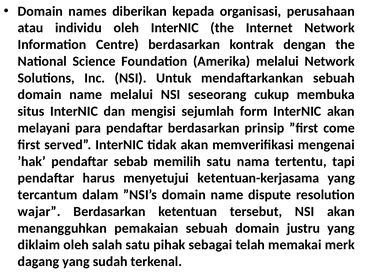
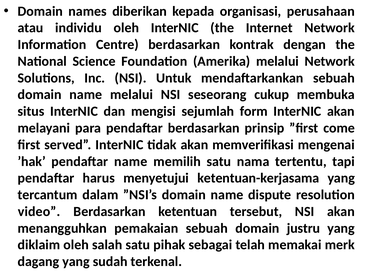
pendaftar sebab: sebab -> name
wajar: wajar -> video
